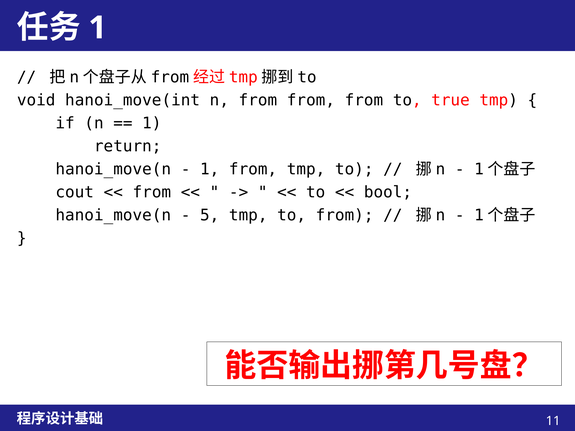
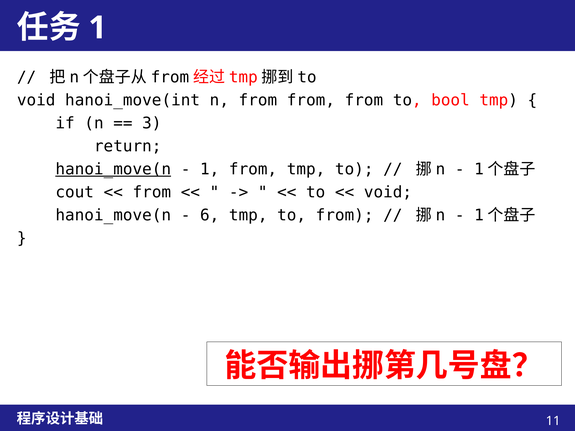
true: true -> bool
1 at (152, 123): 1 -> 3
hanoi_move(n at (113, 169) underline: none -> present
bool at (388, 192): bool -> void
5: 5 -> 6
